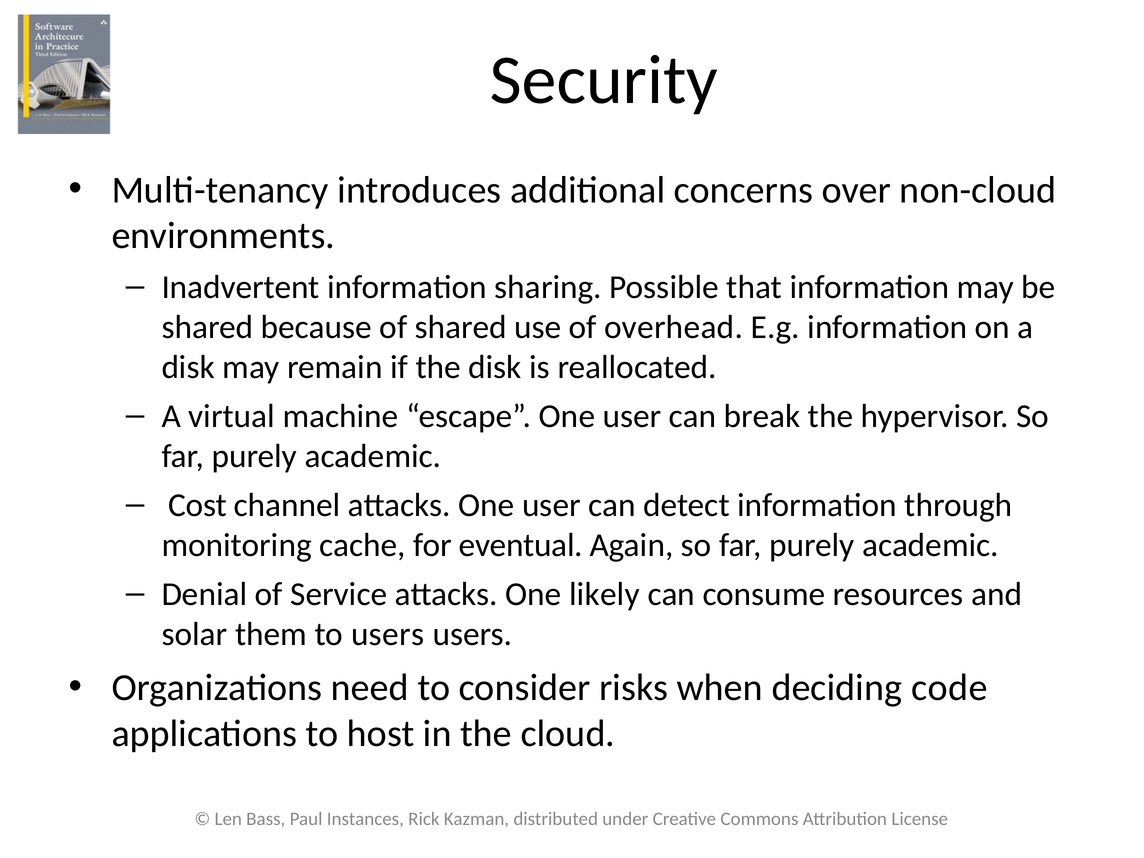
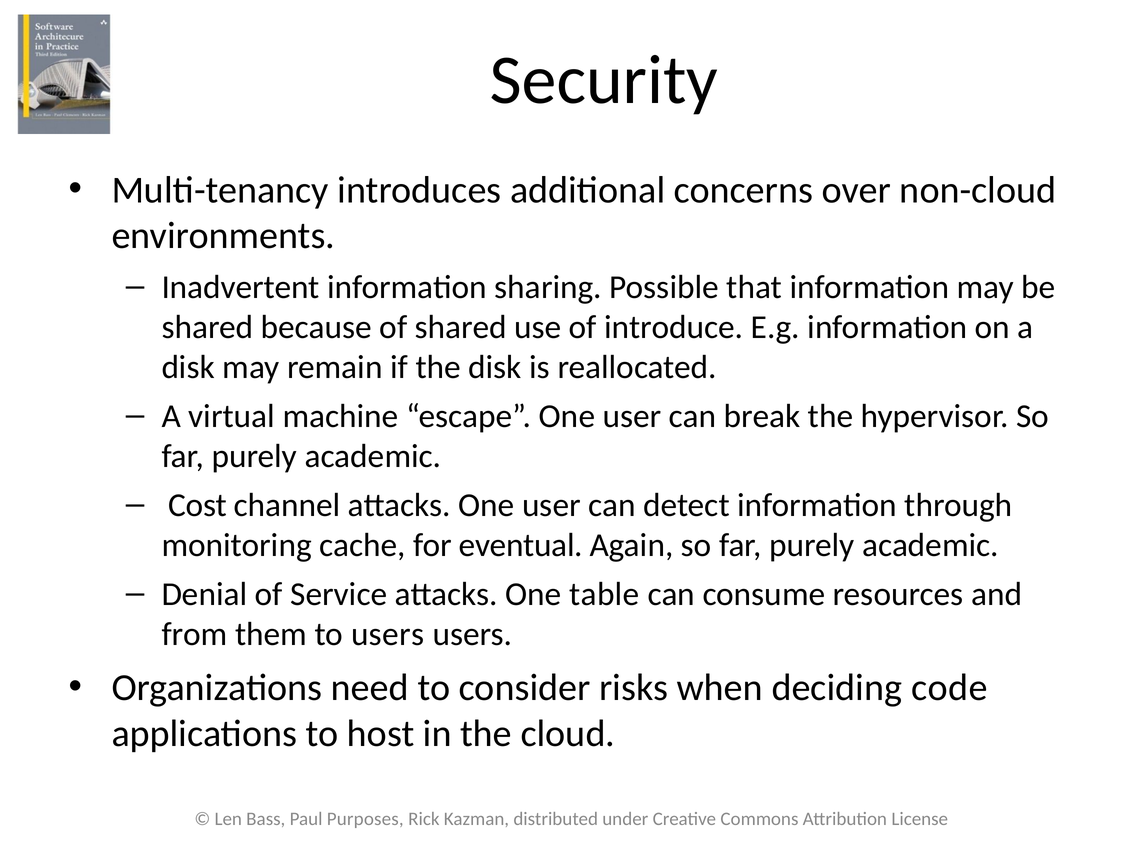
overhead: overhead -> introduce
likely: likely -> table
solar: solar -> from
Instances: Instances -> Purposes
